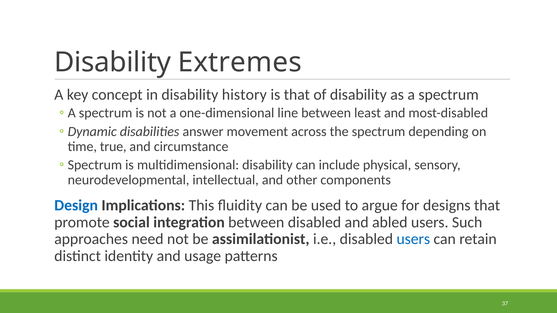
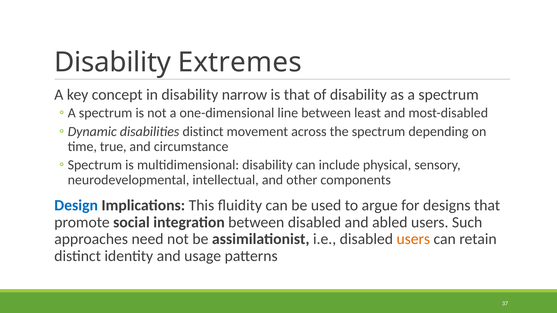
history: history -> narrow
disabilities answer: answer -> distinct
users at (413, 239) colour: blue -> orange
